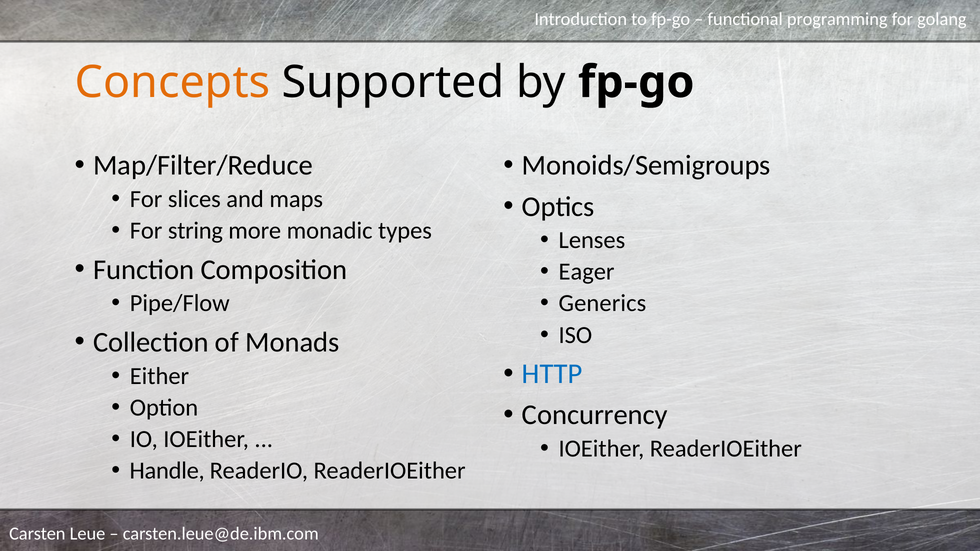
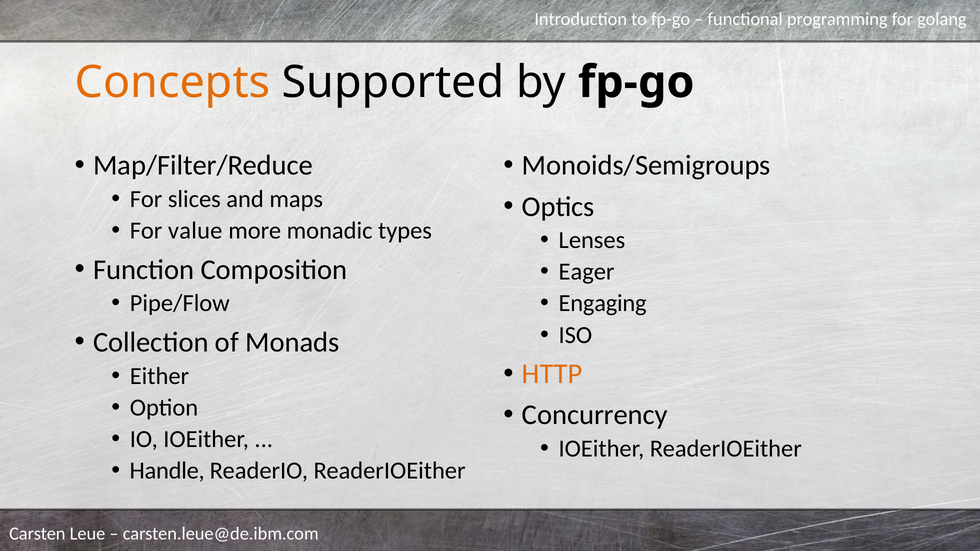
string: string -> value
Generics: Generics -> Engaging
HTTP colour: blue -> orange
